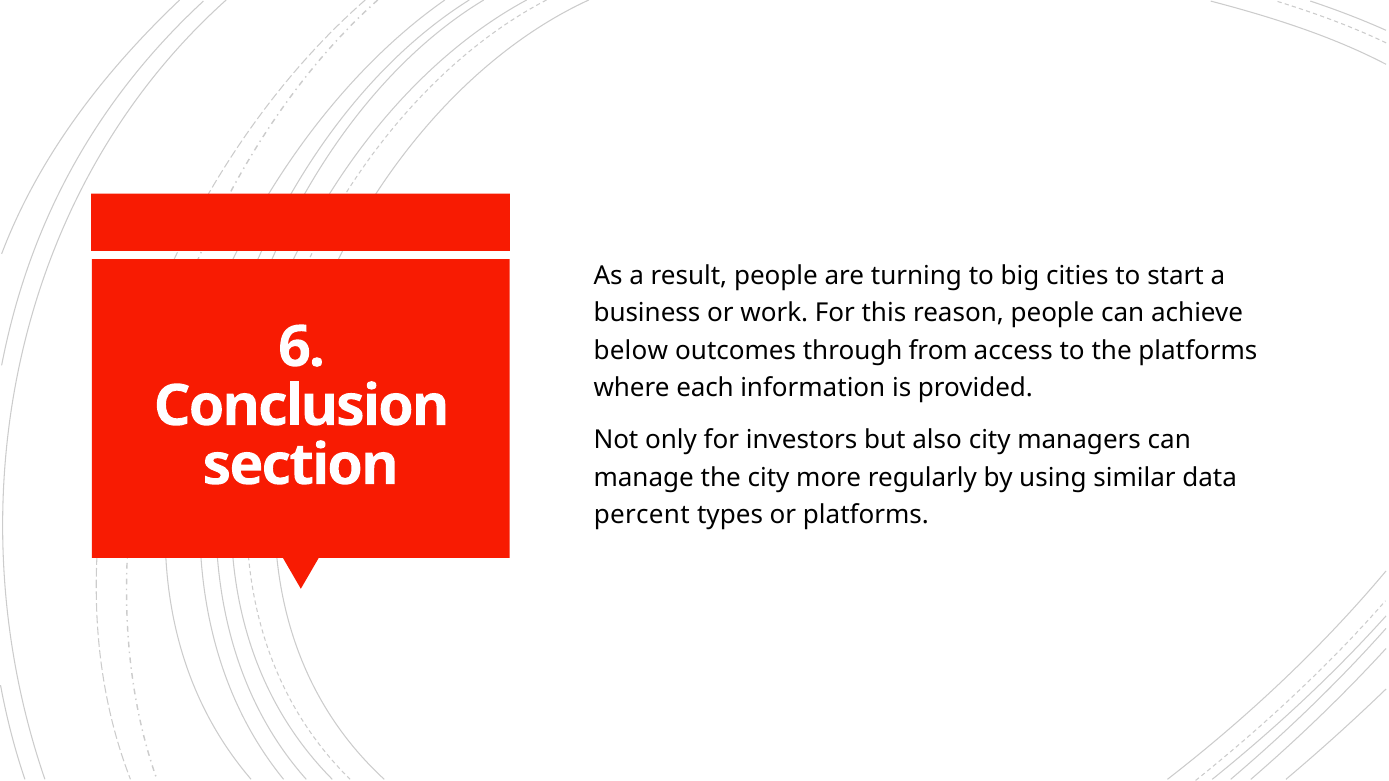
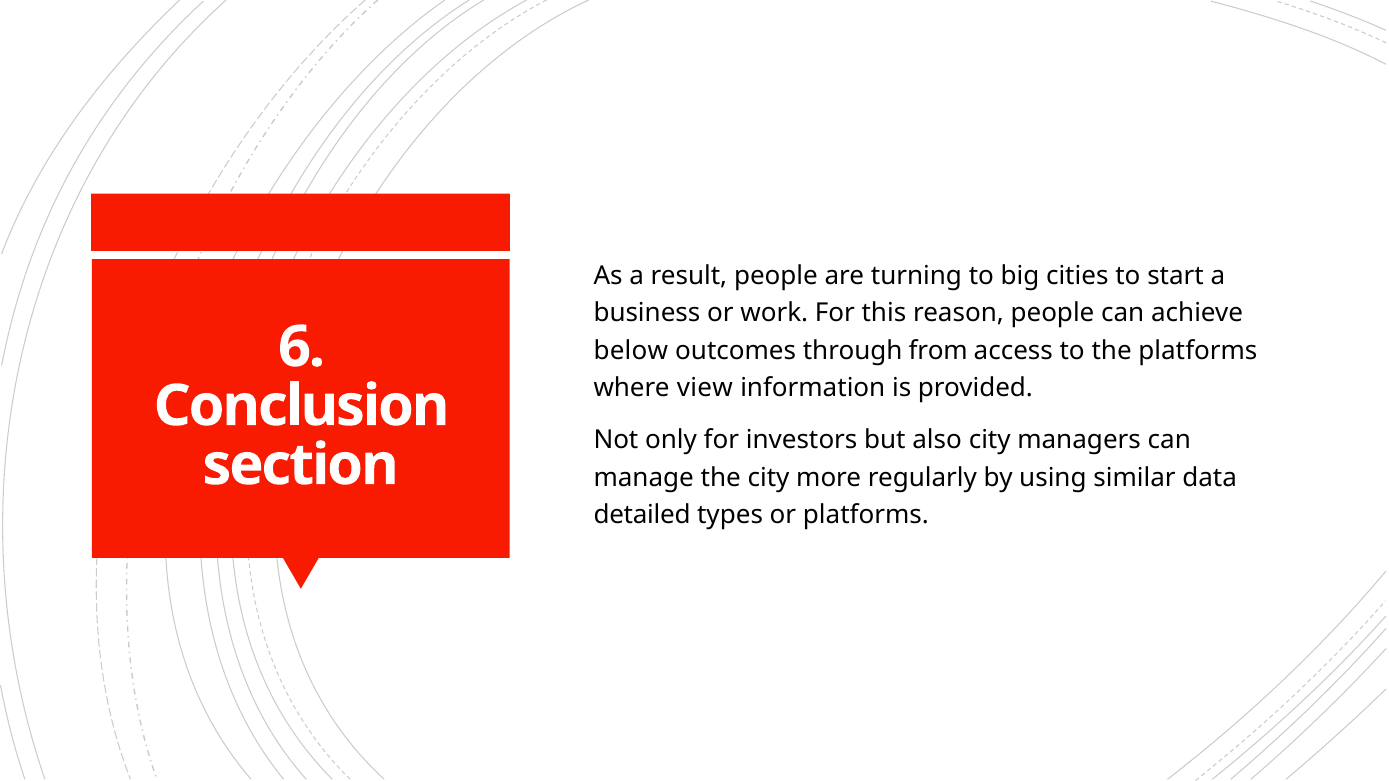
each: each -> view
percent: percent -> detailed
